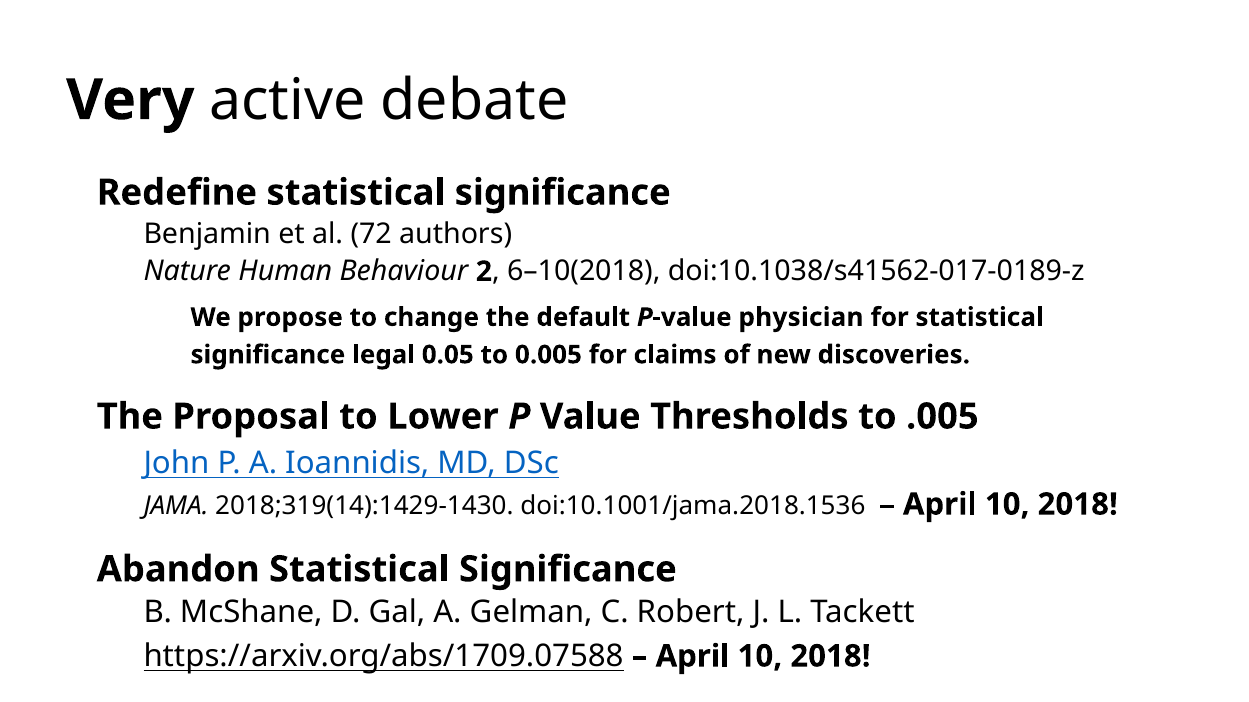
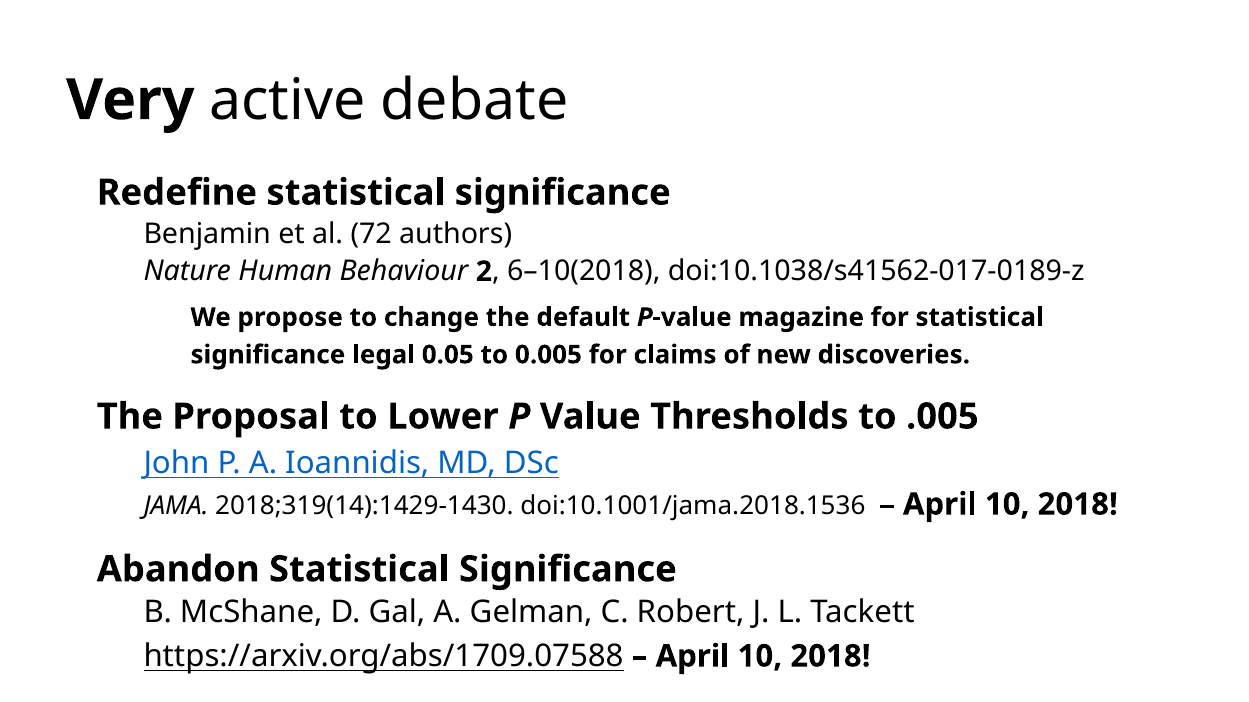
physician: physician -> magazine
